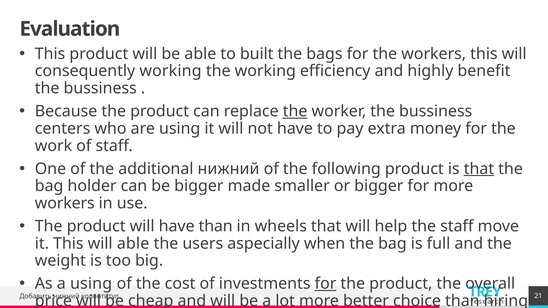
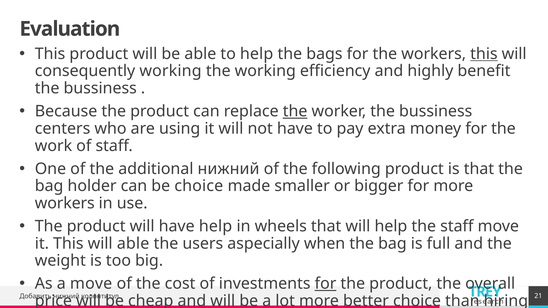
to built: built -> help
this at (484, 54) underline: none -> present
that at (479, 169) underline: present -> none
be bigger: bigger -> choice
have than: than -> help
a using: using -> move
